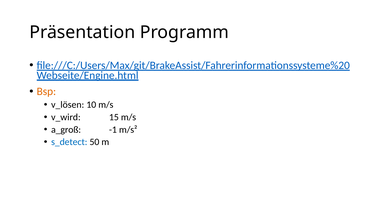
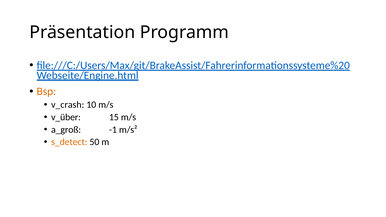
v_lösen: v_lösen -> v_crash
v_wird: v_wird -> v_über
s_detect colour: blue -> orange
